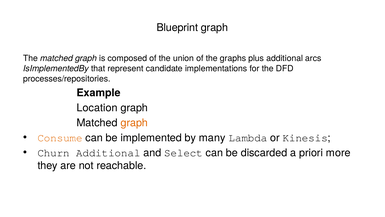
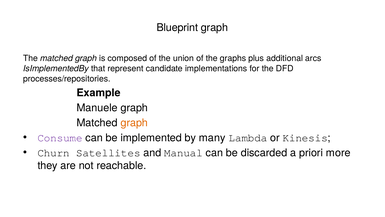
Location: Location -> Manuele
Consume colour: orange -> purple
Churn Additional: Additional -> Satellites
Select: Select -> Manual
